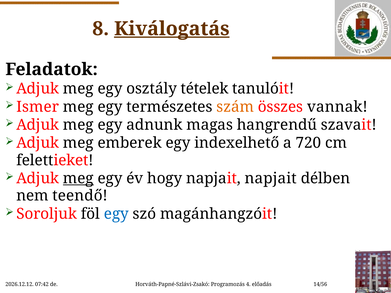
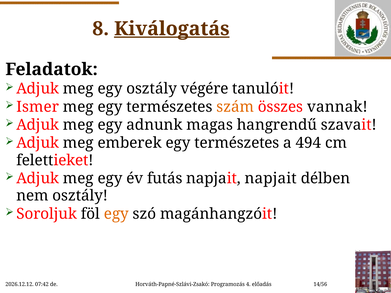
tételek: tételek -> végére
emberek egy indexelhető: indexelhető -> természetes
720: 720 -> 494
meg at (78, 178) underline: present -> none
hogy: hogy -> futás
nem teendő: teendő -> osztály
egy at (116, 214) colour: blue -> orange
